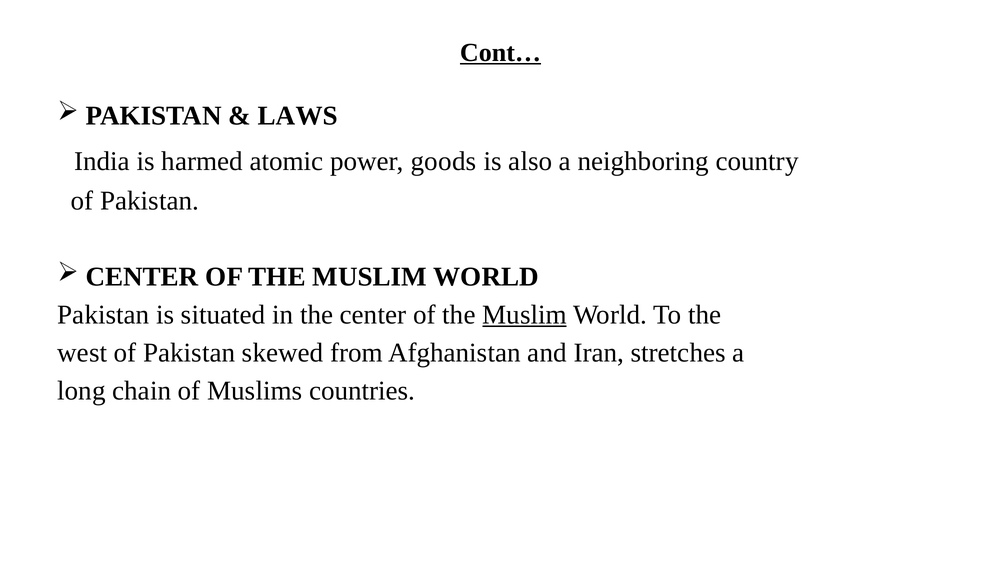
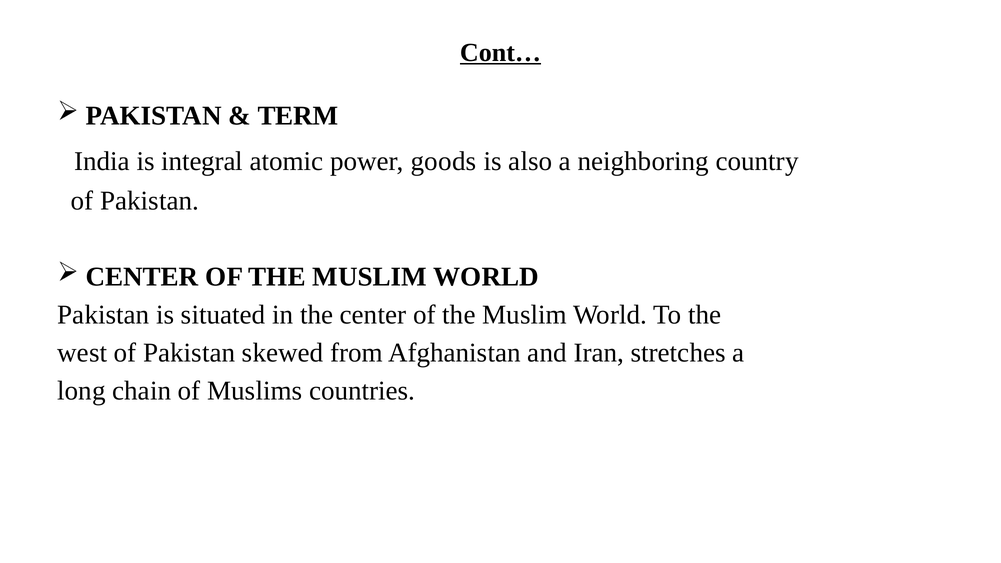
LAWS: LAWS -> TERM
harmed: harmed -> integral
Muslim at (525, 315) underline: present -> none
